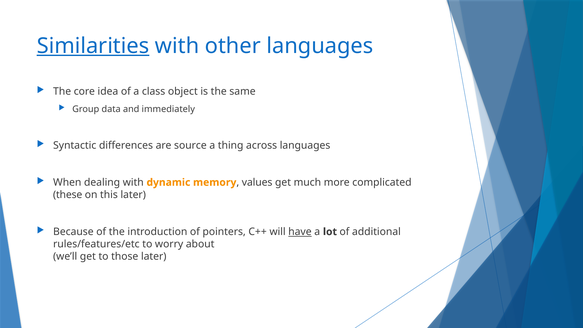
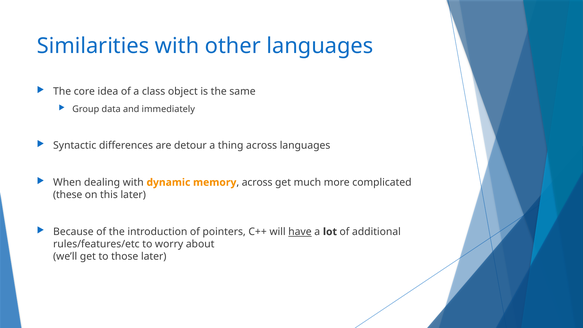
Similarities underline: present -> none
source: source -> detour
memory values: values -> across
